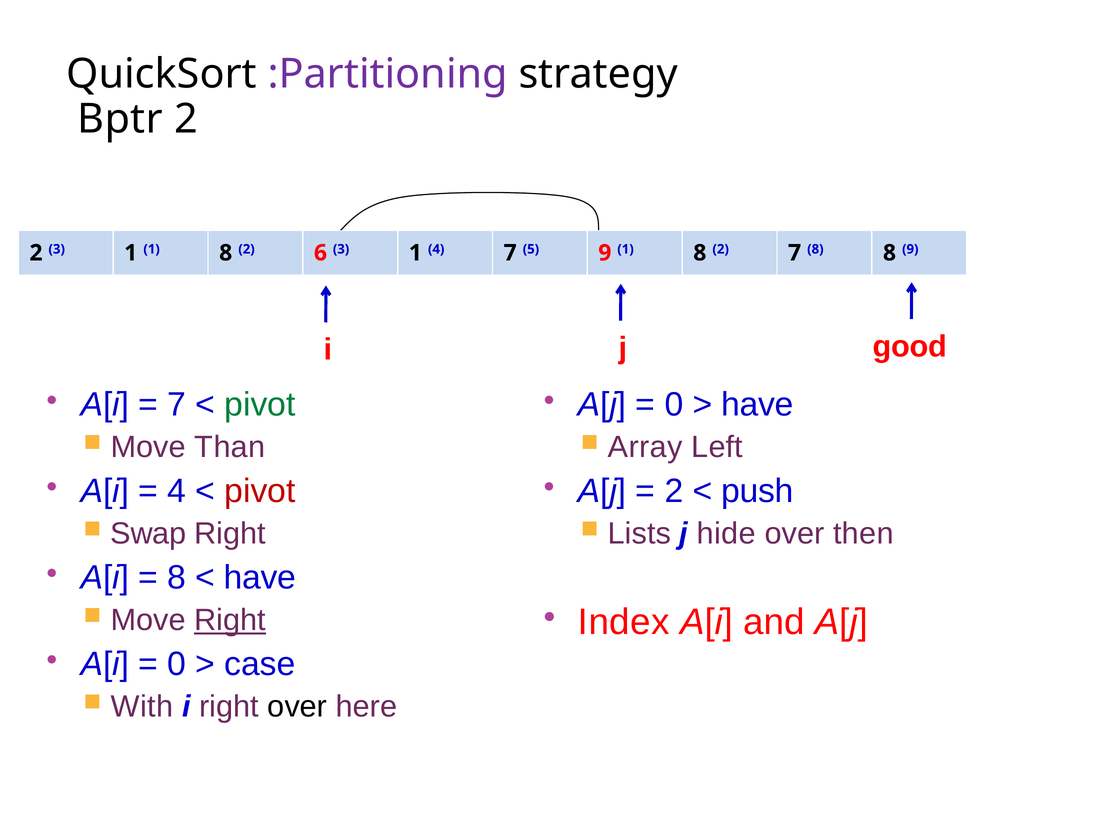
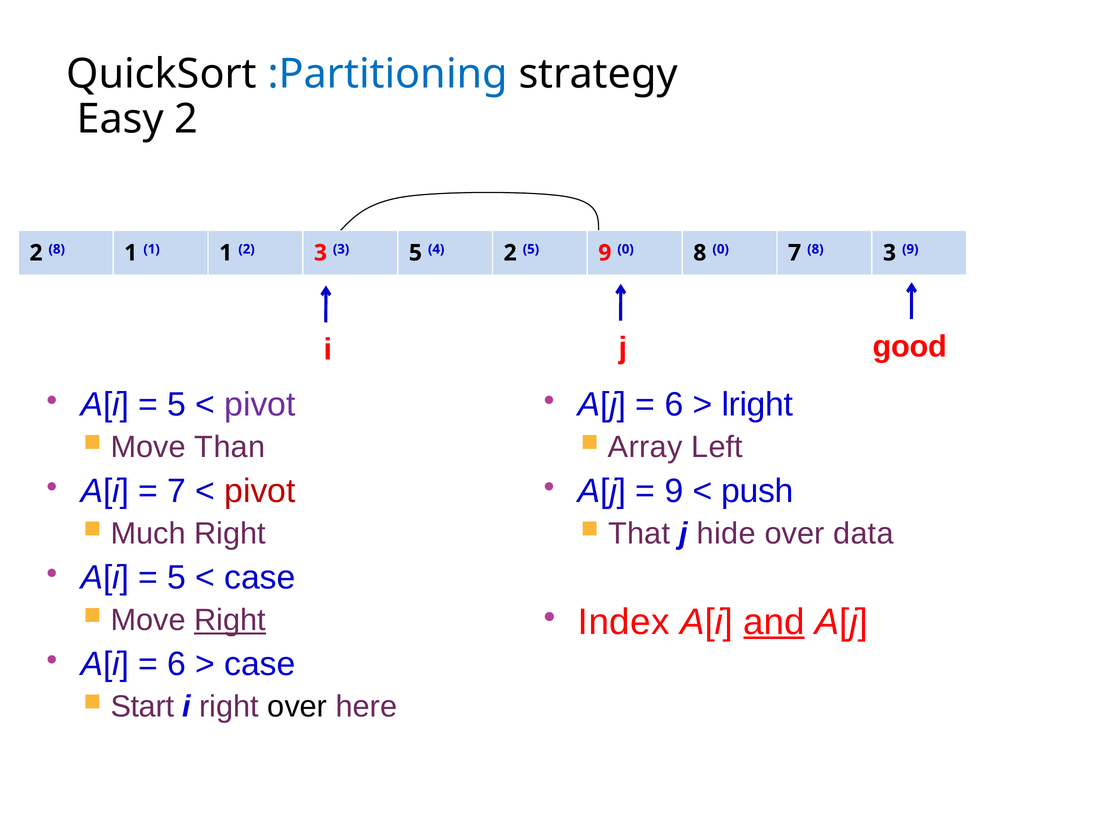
:Partitioning colour: purple -> blue
Bptr: Bptr -> Easy
2 3: 3 -> 8
1 1 8: 8 -> 1
2 6: 6 -> 3
1 at (415, 253): 1 -> 5
4 7: 7 -> 2
9 1: 1 -> 0
2 at (721, 249): 2 -> 0
8 8: 8 -> 3
7 at (177, 405): 7 -> 5
pivot at (260, 405) colour: green -> purple
0 at (674, 405): 0 -> 6
have at (757, 405): have -> lright
4 at (177, 491): 4 -> 7
2 at (674, 491): 2 -> 9
Swap: Swap -> Much
Lists: Lists -> That
then: then -> data
8 at (177, 578): 8 -> 5
have at (260, 578): have -> case
and underline: none -> present
0 at (177, 664): 0 -> 6
With: With -> Start
